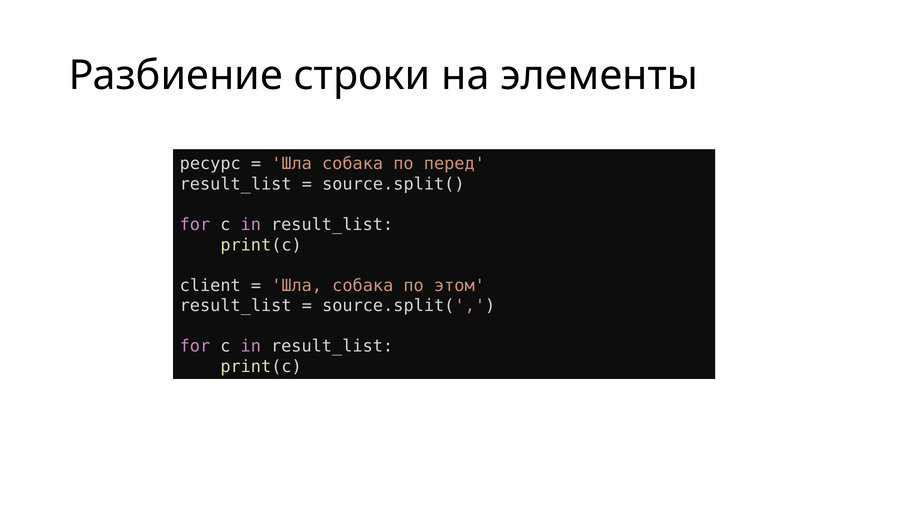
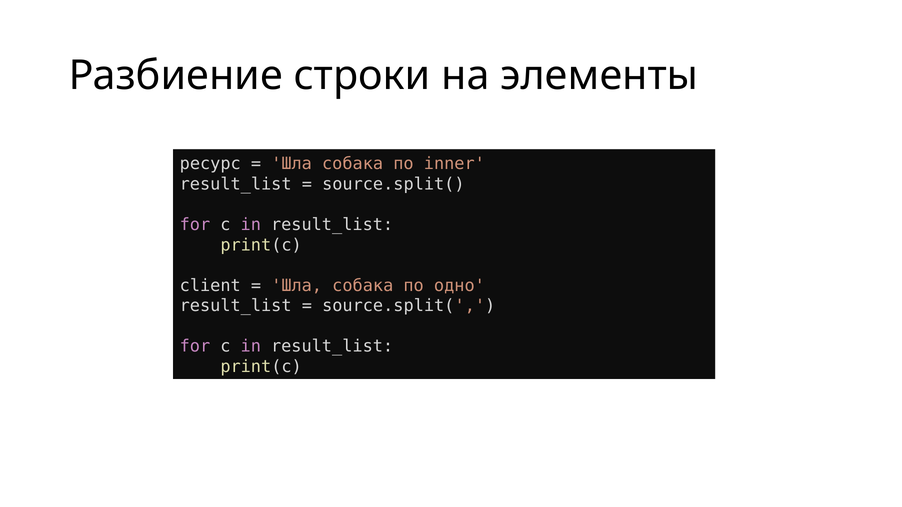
перед: перед -> inner
этом: этом -> одно
